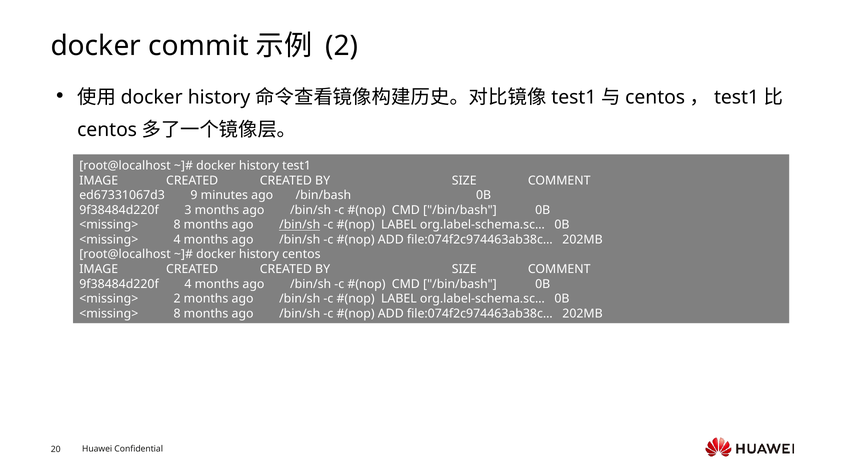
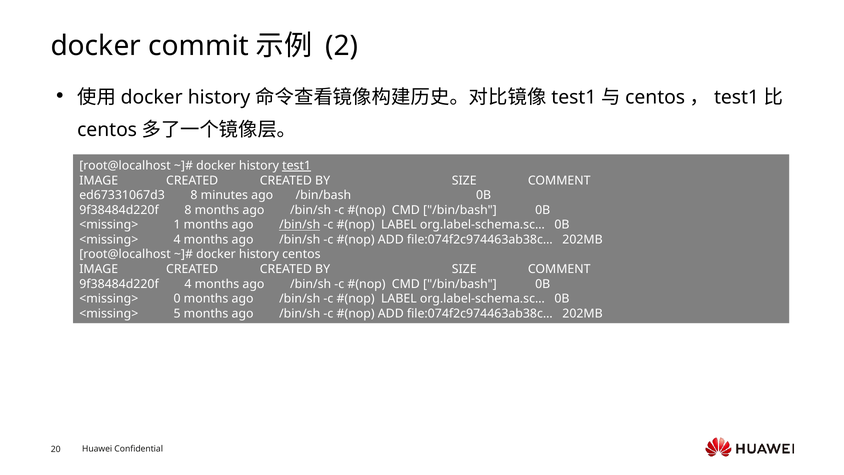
test1 at (297, 166) underline: none -> present
ed67331067d3 9: 9 -> 8
9f38484d220f 3: 3 -> 8
8 at (177, 225): 8 -> 1
<missing> 2: 2 -> 0
8 at (177, 313): 8 -> 5
